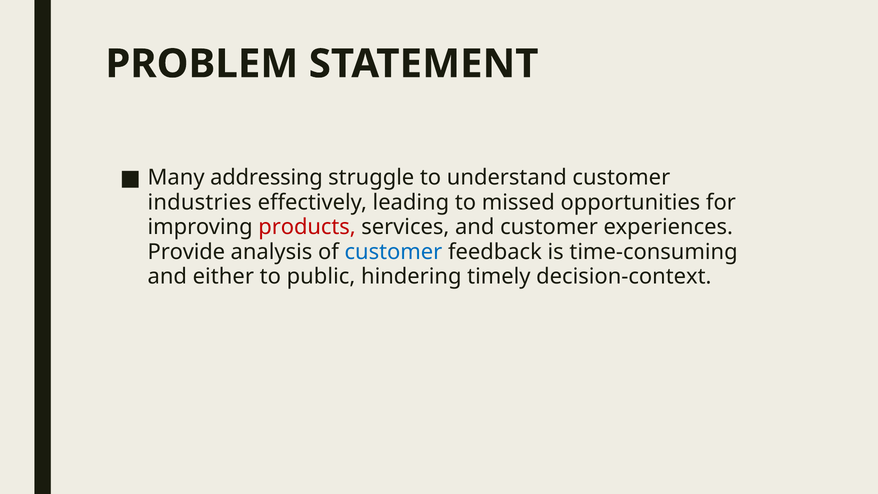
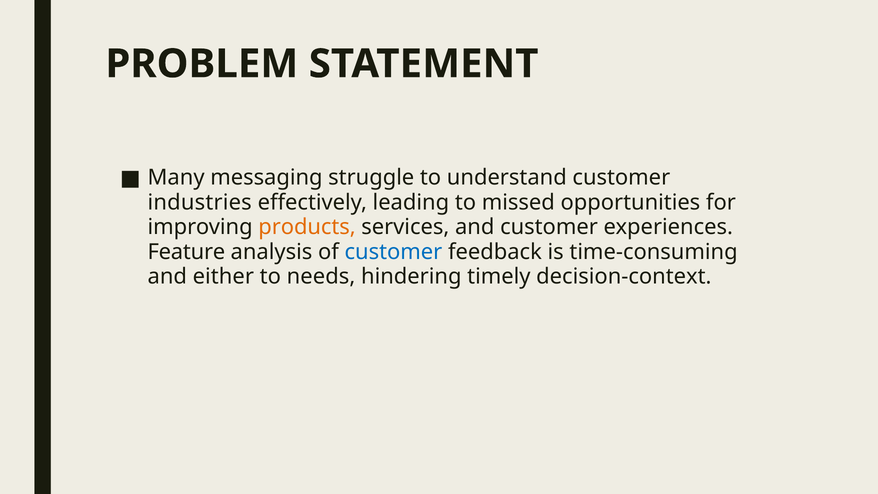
addressing: addressing -> messaging
products colour: red -> orange
Provide: Provide -> Feature
public: public -> needs
